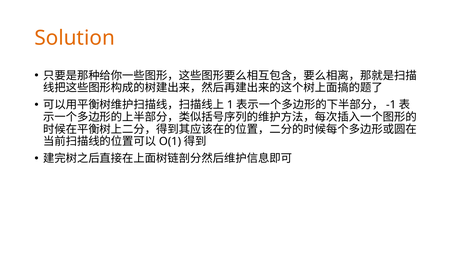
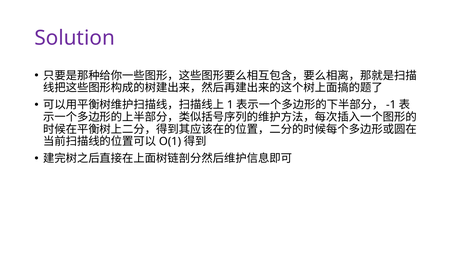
Solution colour: orange -> purple
